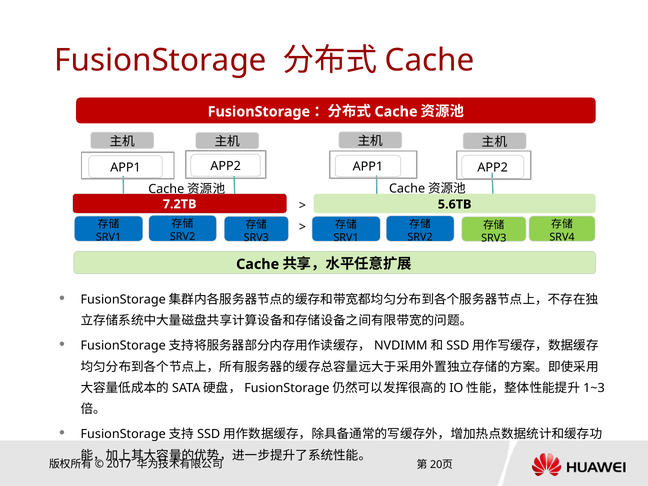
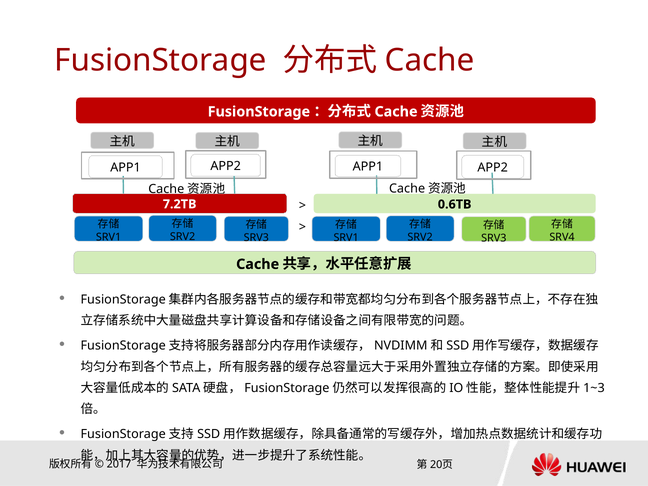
5.6TB: 5.6TB -> 0.6TB
